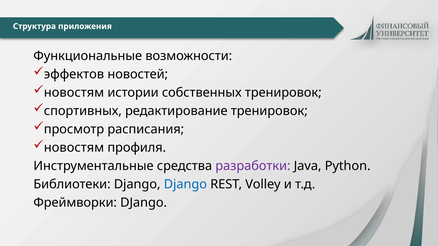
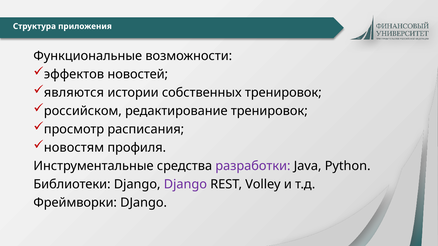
новостям at (74, 93): новостям -> являются
спортивных: спортивных -> российском
Django at (185, 184) colour: blue -> purple
